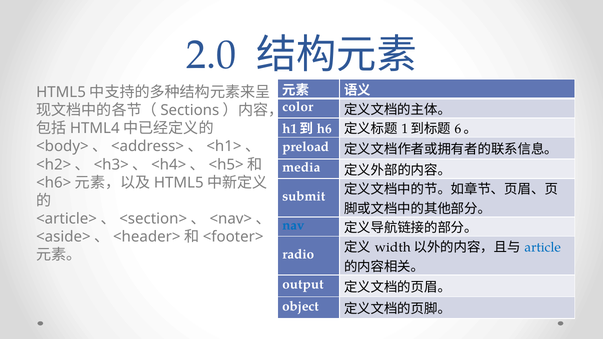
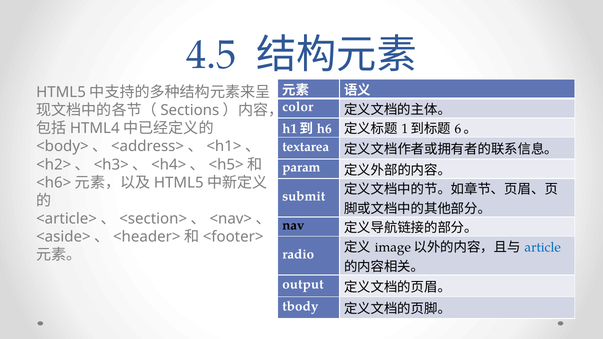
2.0: 2.0 -> 4.5
preload: preload -> textarea
media: media -> param
nav colour: blue -> black
width: width -> image
object: object -> tbody
